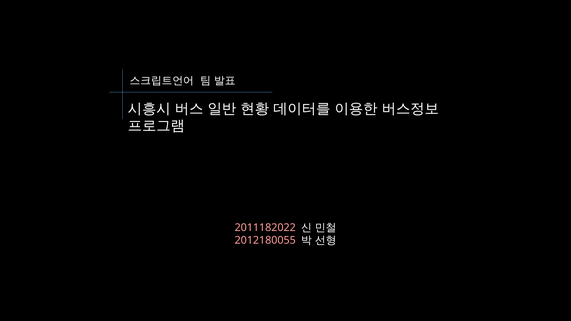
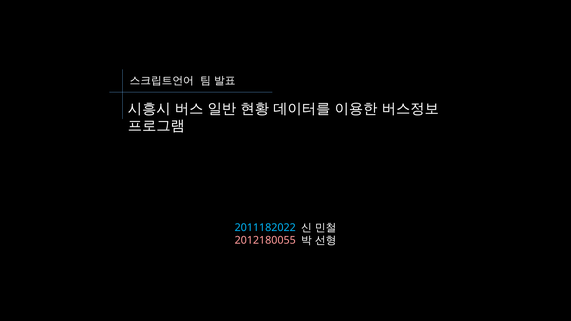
2011182022 colour: pink -> light blue
